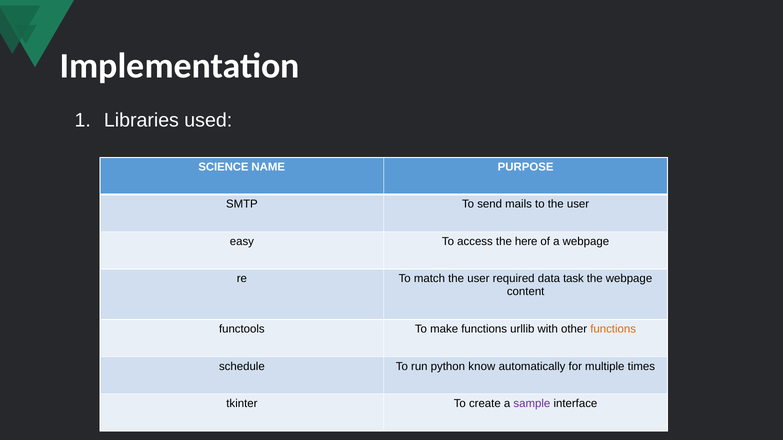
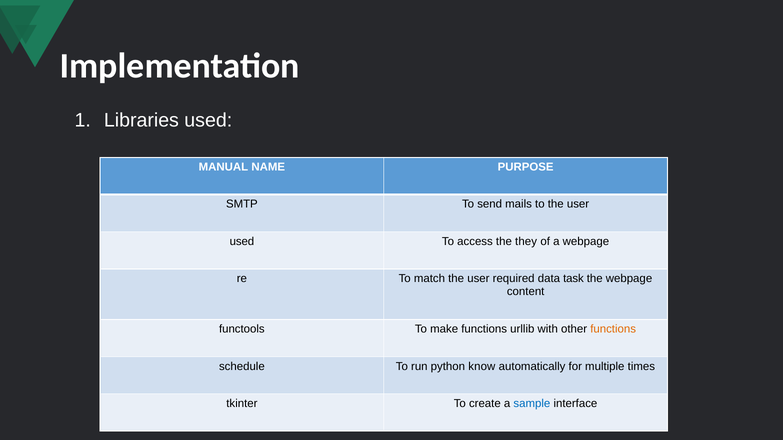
SCIENCE: SCIENCE -> MANUAL
easy at (242, 242): easy -> used
here: here -> they
sample colour: purple -> blue
